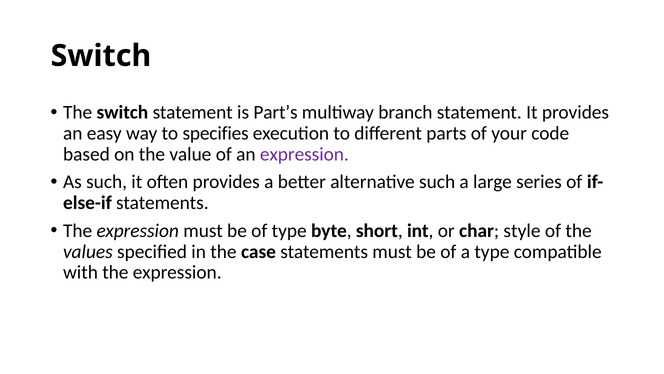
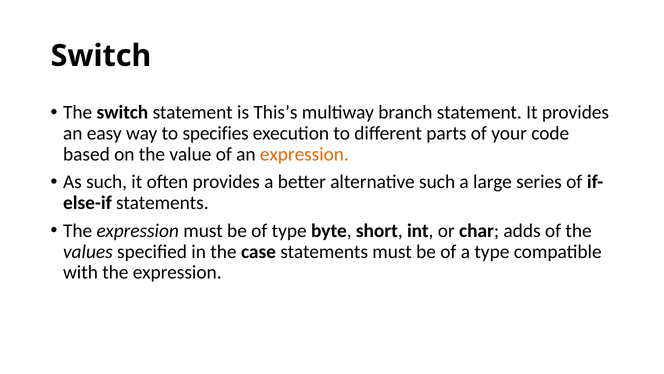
Part’s: Part’s -> This’s
expression at (304, 154) colour: purple -> orange
style: style -> adds
